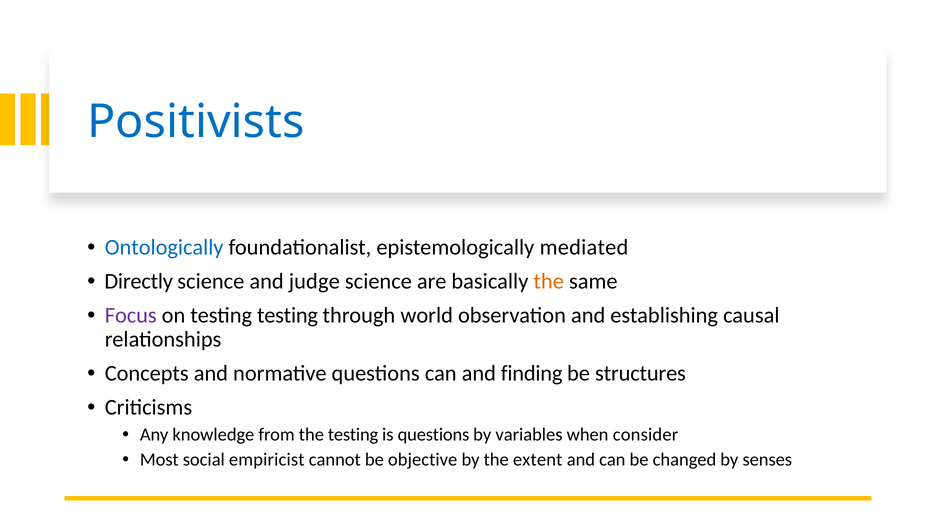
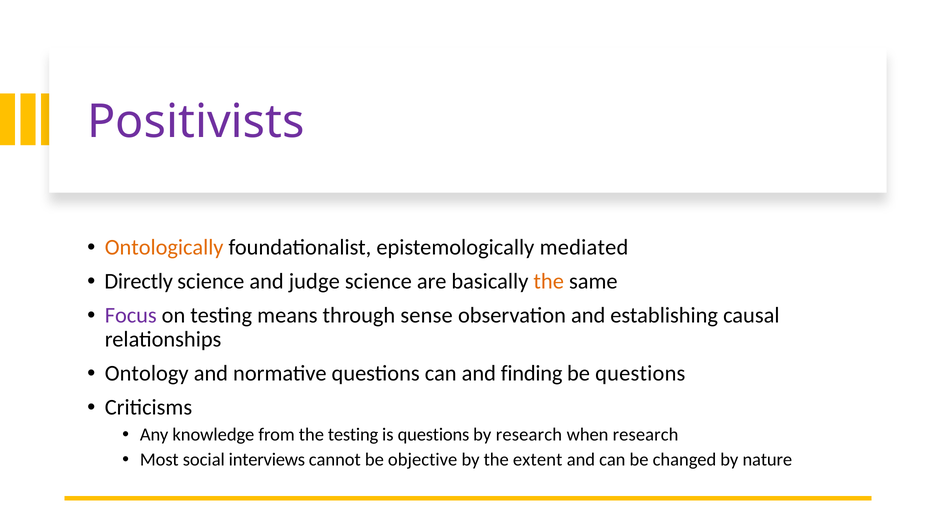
Positivists colour: blue -> purple
Ontologically colour: blue -> orange
testing testing: testing -> means
world: world -> sense
Concepts: Concepts -> Ontology
be structures: structures -> questions
by variables: variables -> research
when consider: consider -> research
empiricist: empiricist -> interviews
senses: senses -> nature
